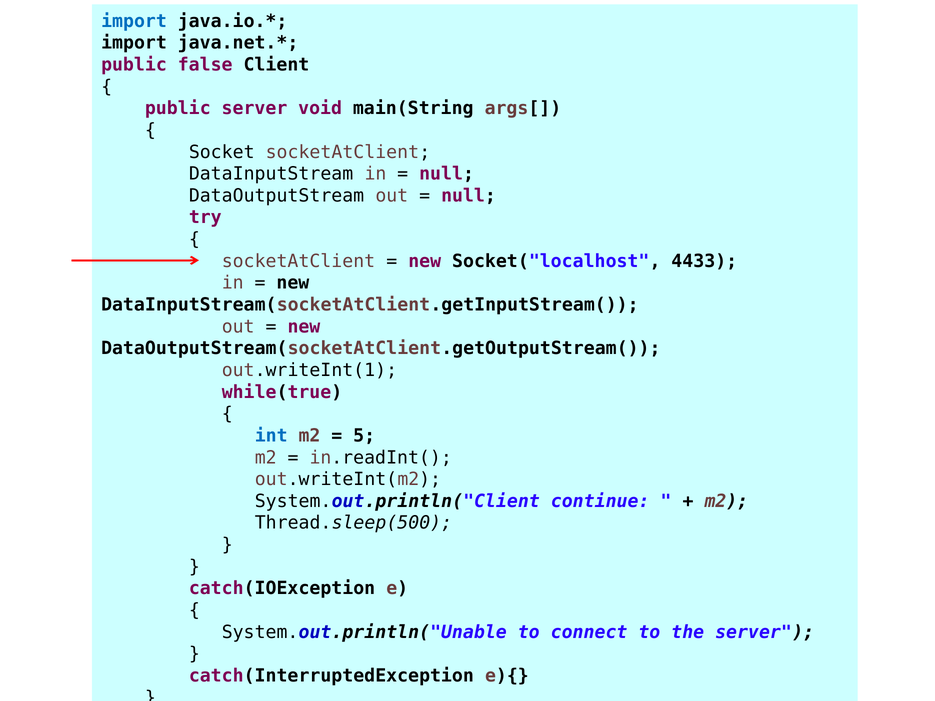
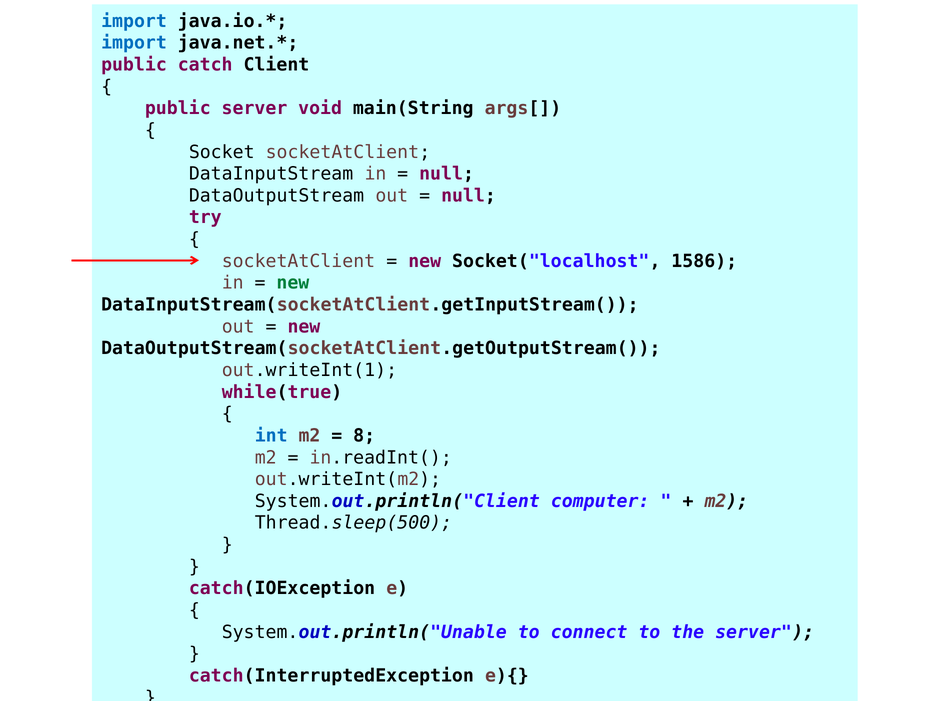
import at (134, 43) colour: black -> blue
false: false -> catch
4433: 4433 -> 1586
new at (293, 283) colour: black -> green
5: 5 -> 8
continue: continue -> computer
